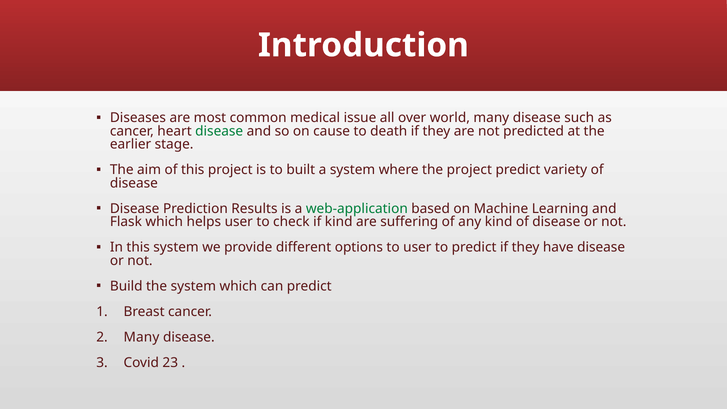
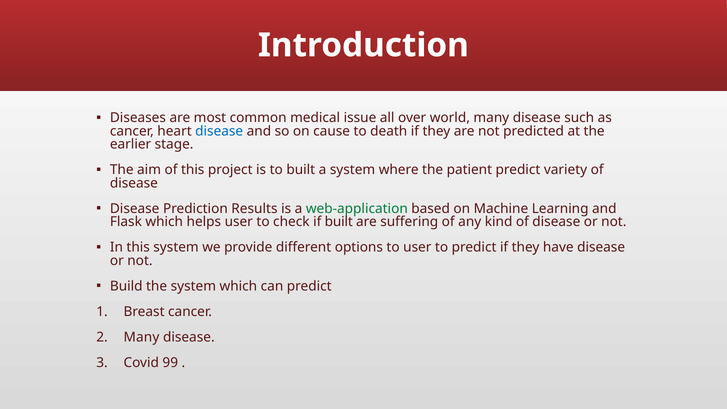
disease at (219, 131) colour: green -> blue
the project: project -> patient
if kind: kind -> built
23: 23 -> 99
